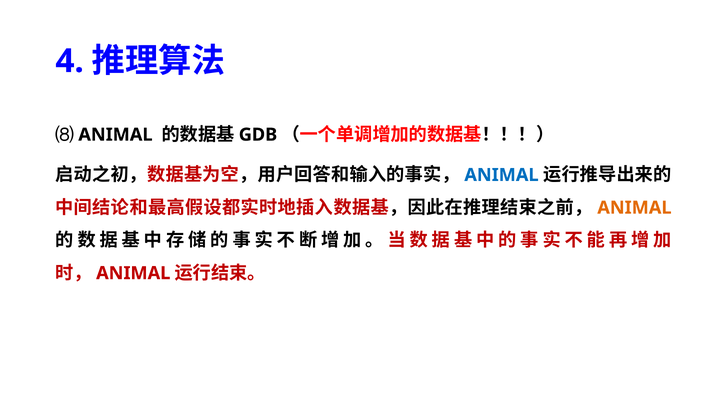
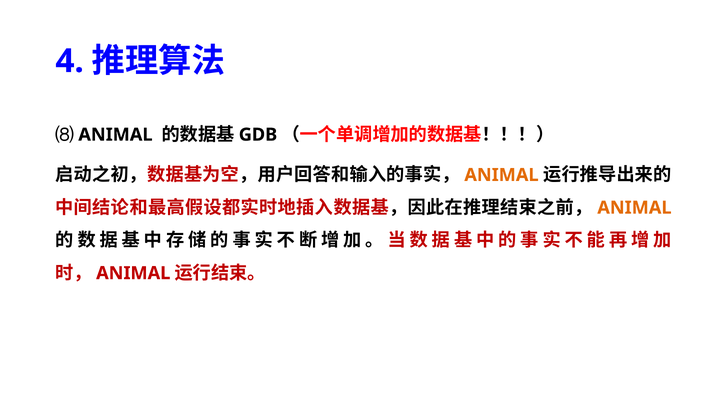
ANIMAL at (501, 175) colour: blue -> orange
